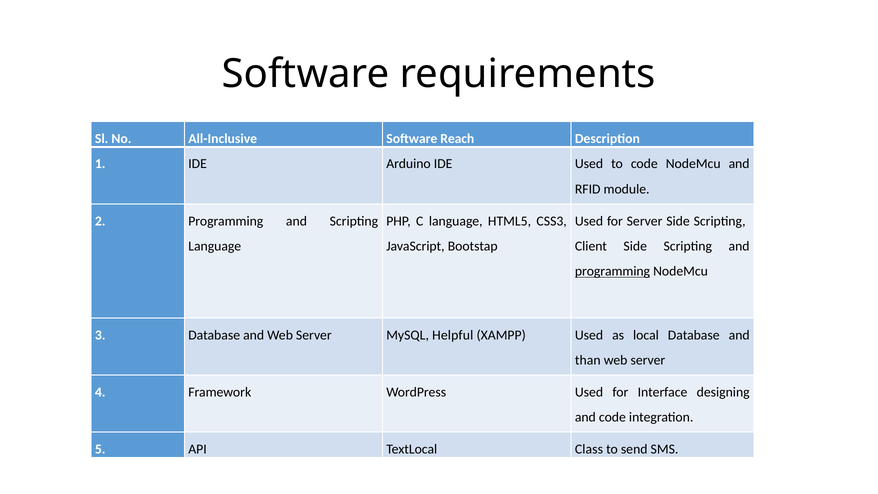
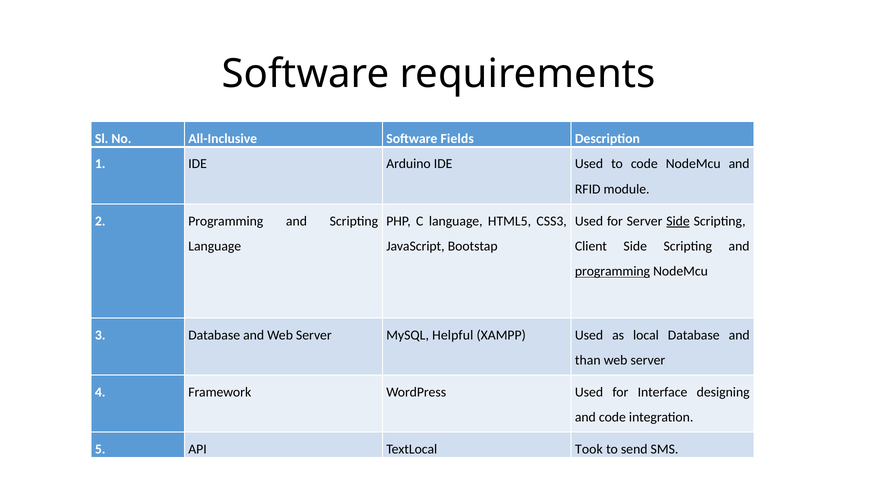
Reach: Reach -> Fields
Side at (678, 221) underline: none -> present
Class: Class -> Took
